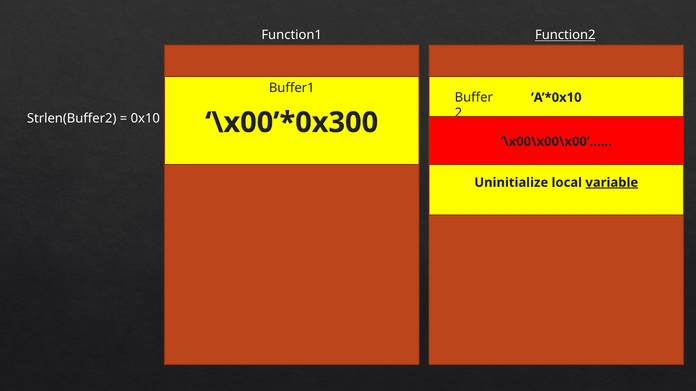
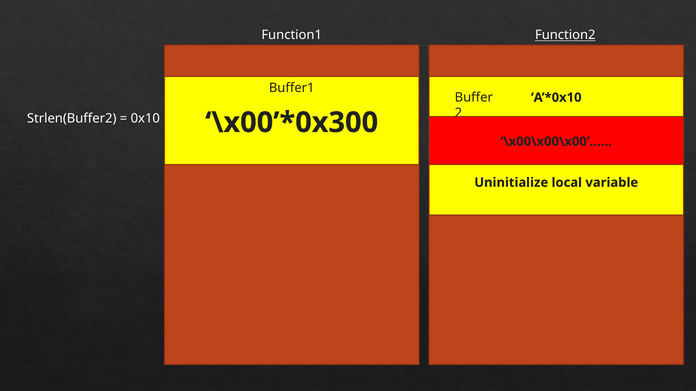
variable underline: present -> none
